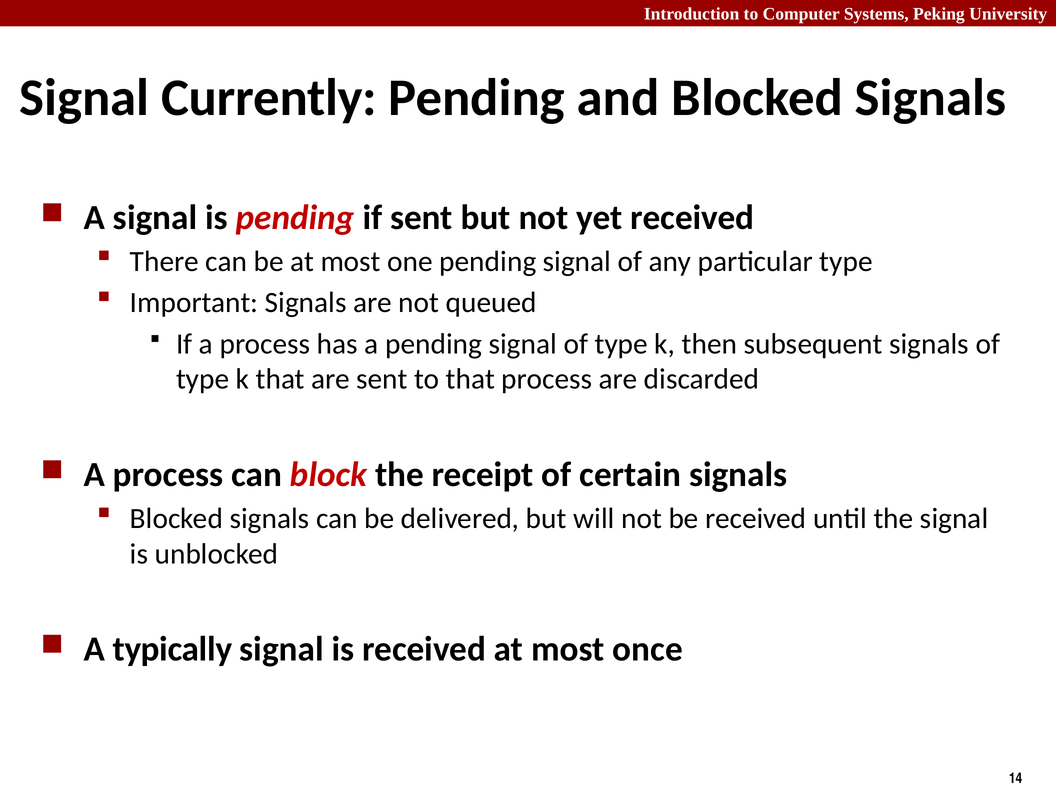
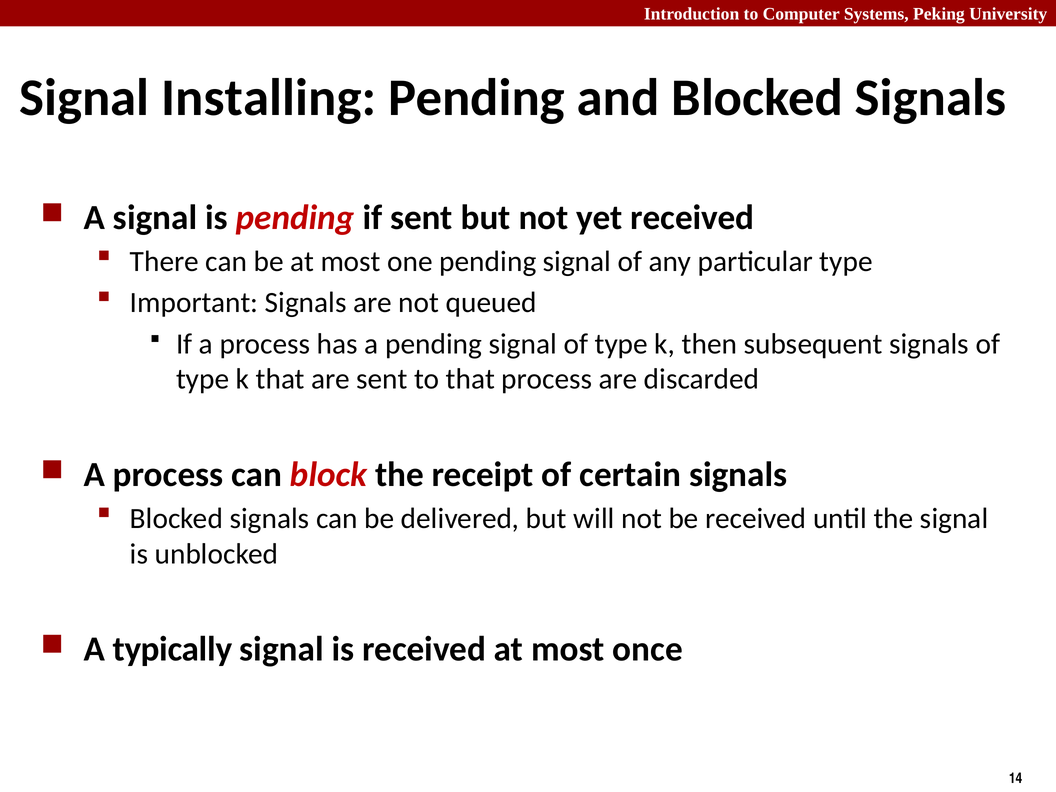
Currently: Currently -> Installing
